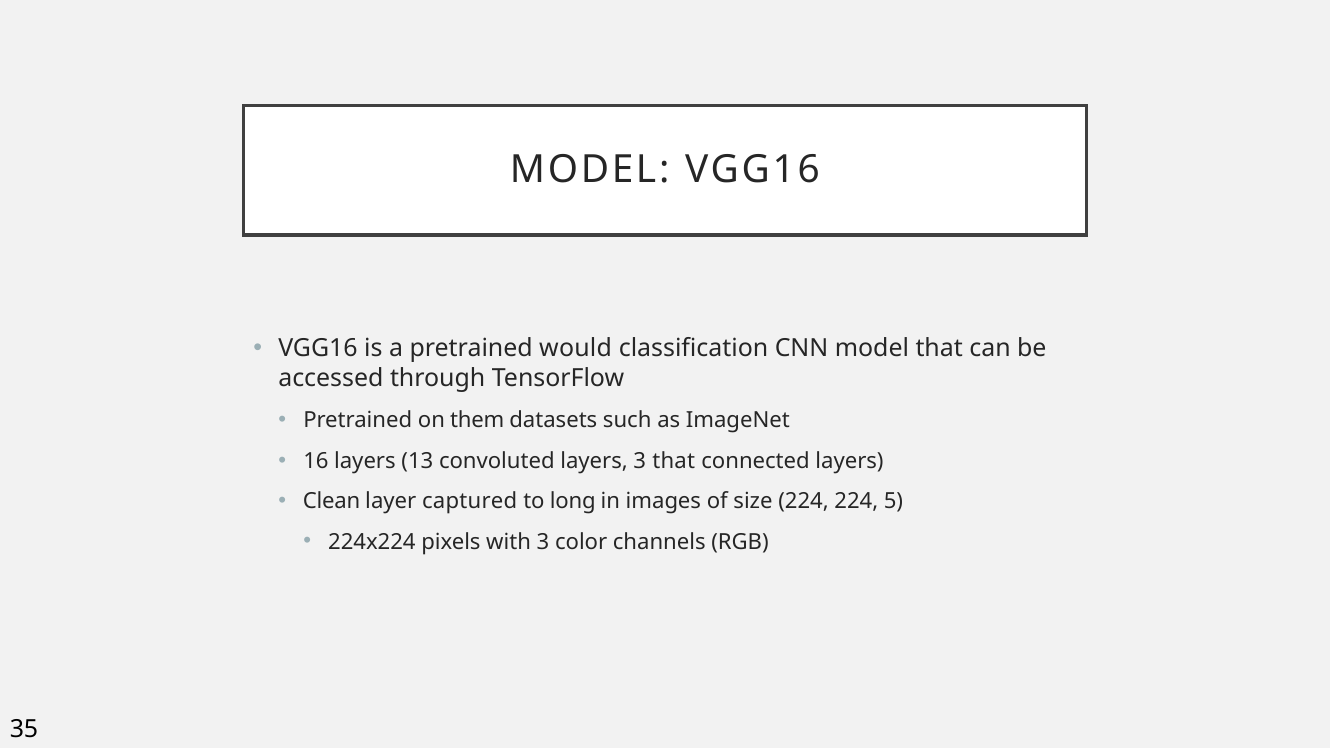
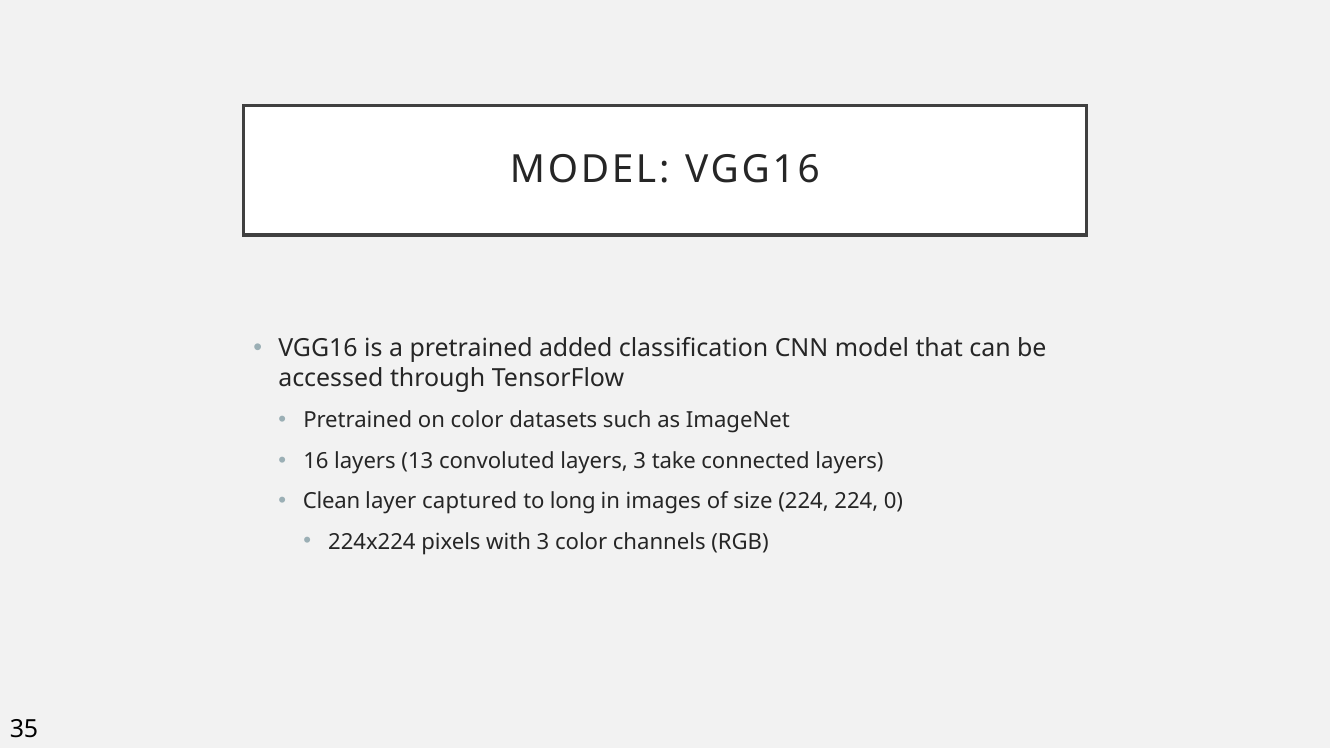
would: would -> added
on them: them -> color
3 that: that -> take
5: 5 -> 0
